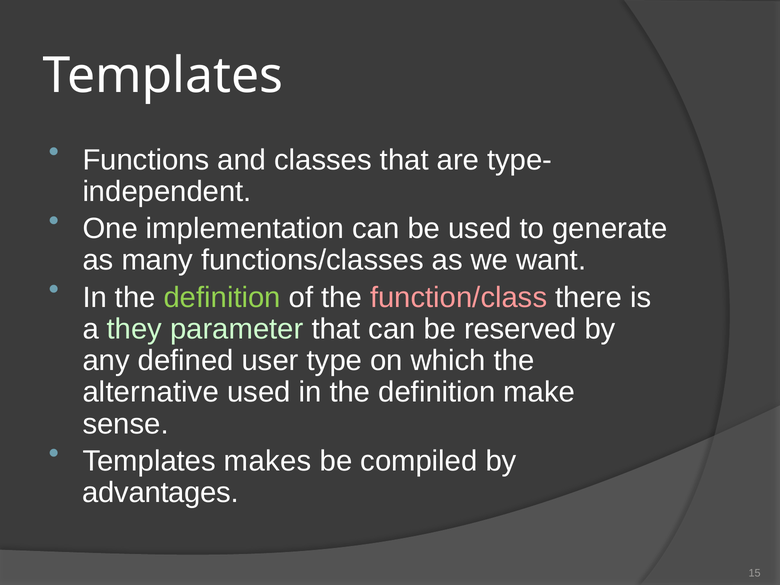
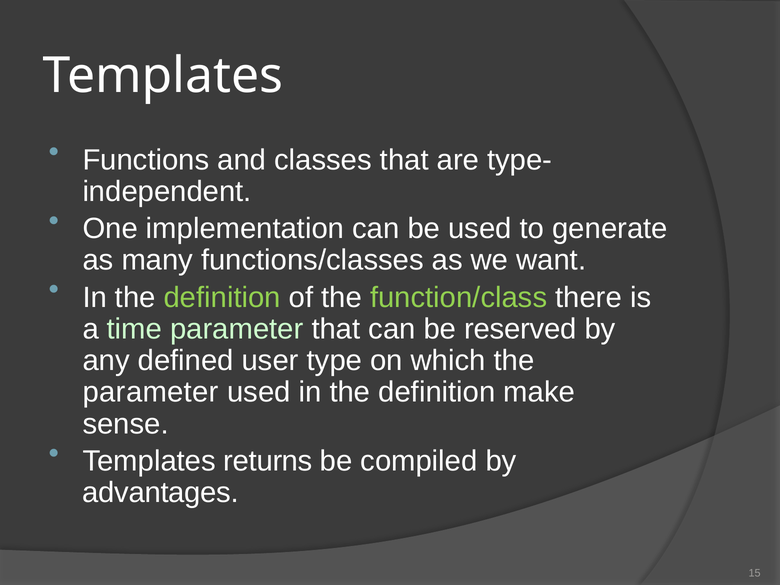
function/class colour: pink -> light green
they: they -> time
alternative at (151, 392): alternative -> parameter
makes: makes -> returns
